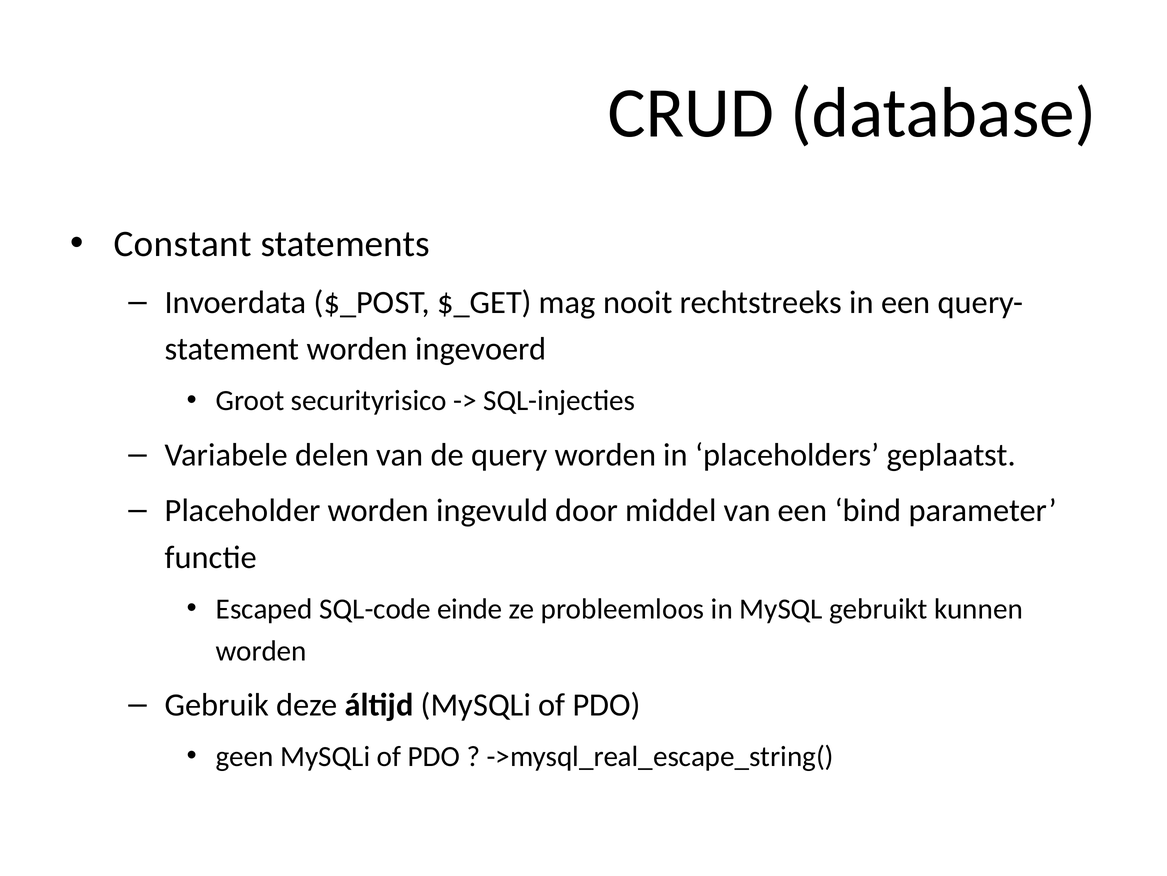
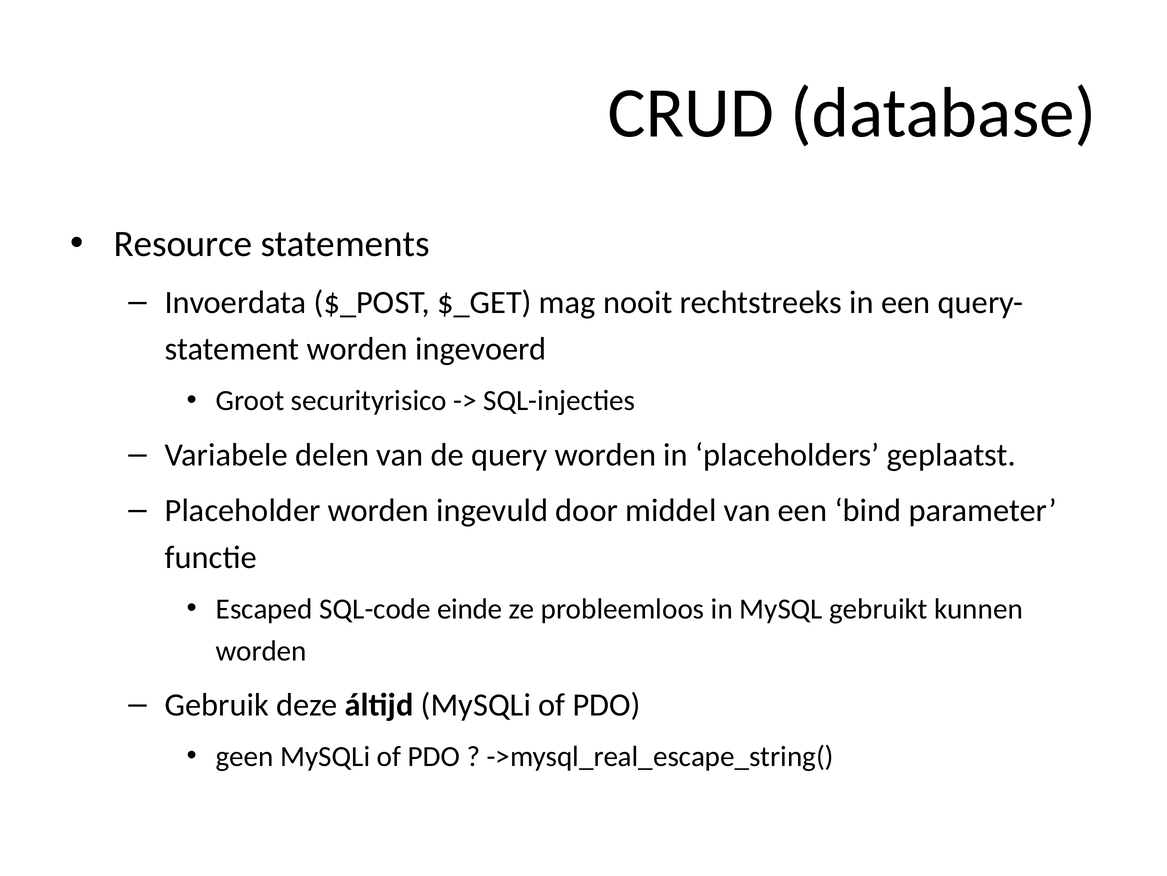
Constant: Constant -> Resource
